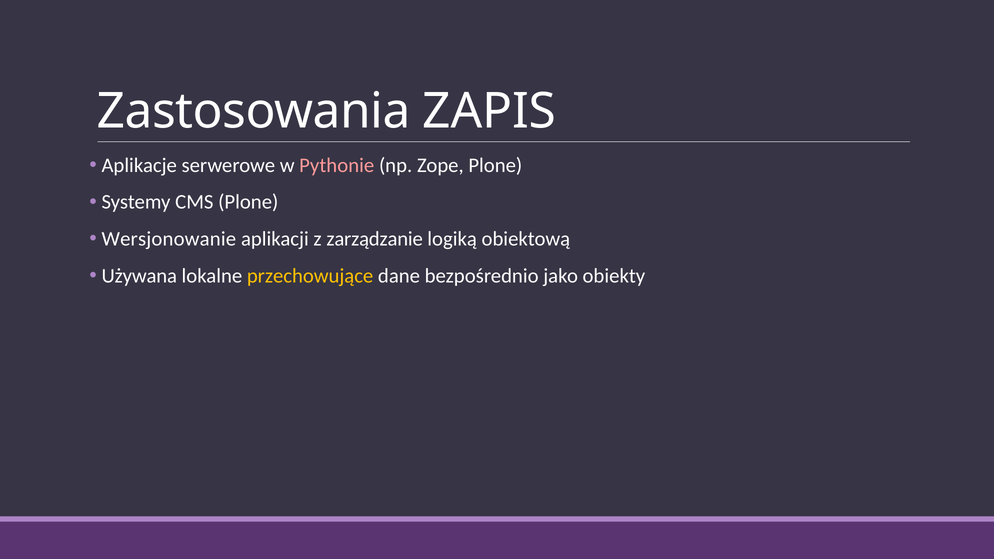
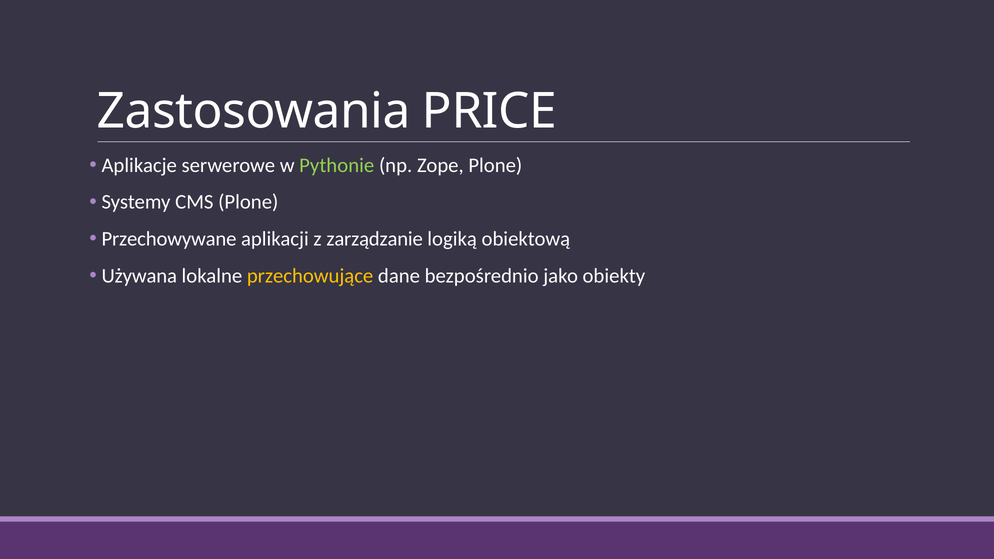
ZAPIS: ZAPIS -> PRICE
Pythonie colour: pink -> light green
Wersjonowanie: Wersjonowanie -> Przechowywane
